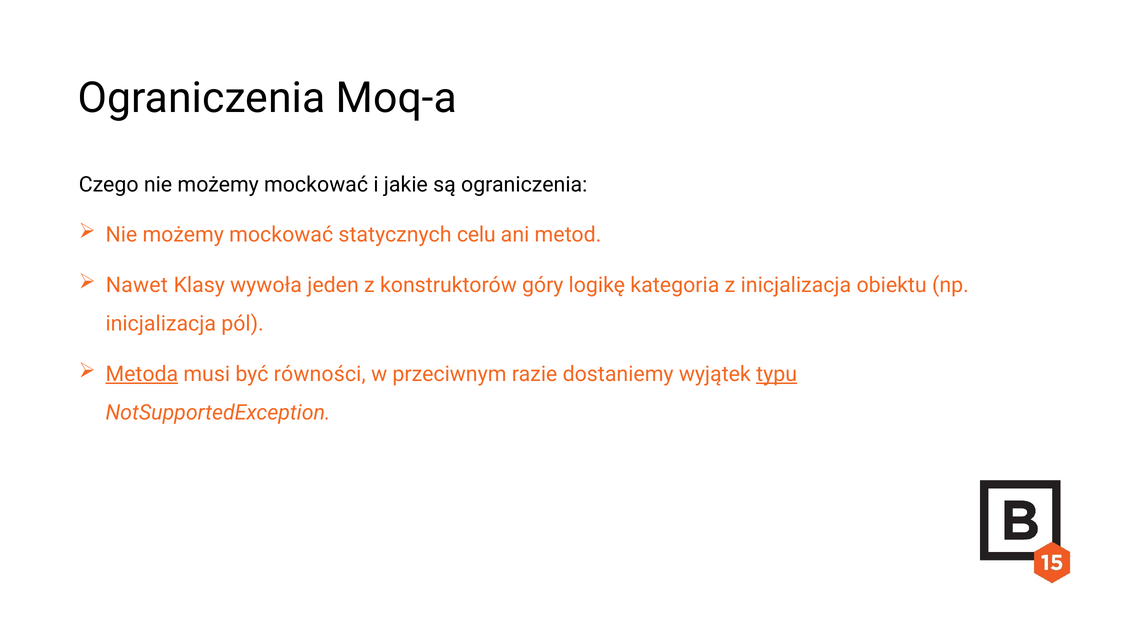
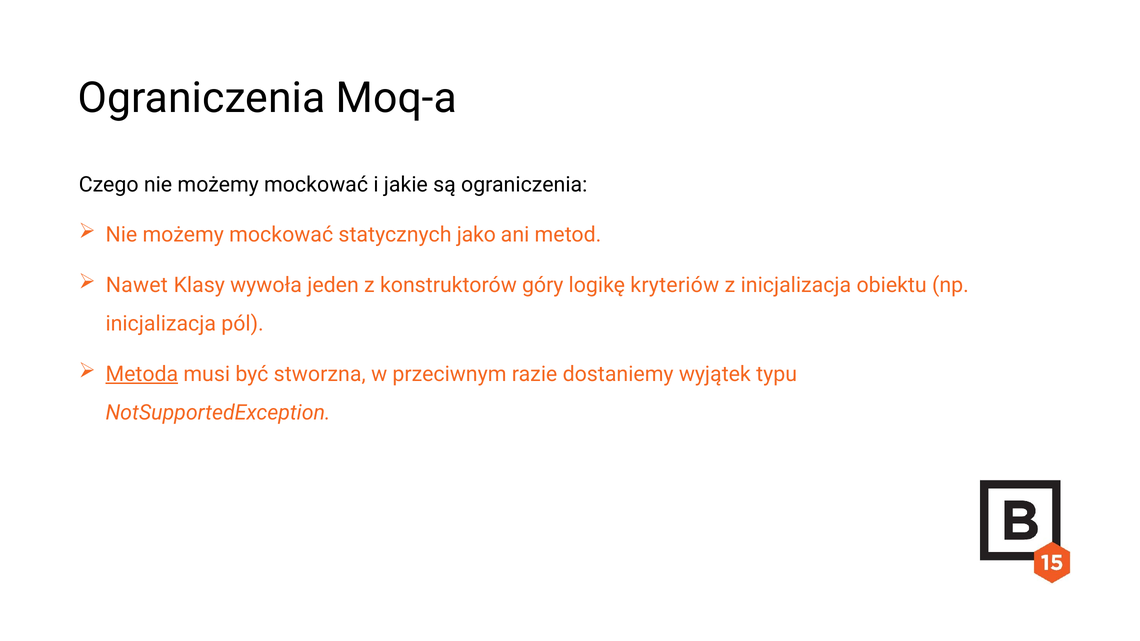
celu: celu -> jako
kategoria: kategoria -> kryteriów
równości: równości -> stworzna
typu underline: present -> none
